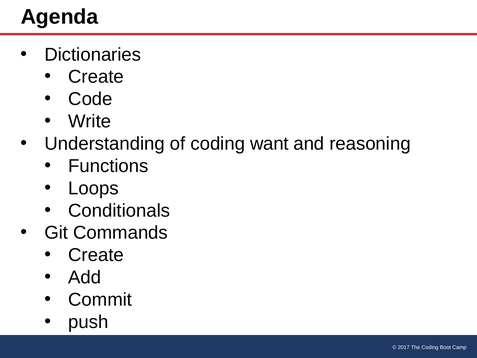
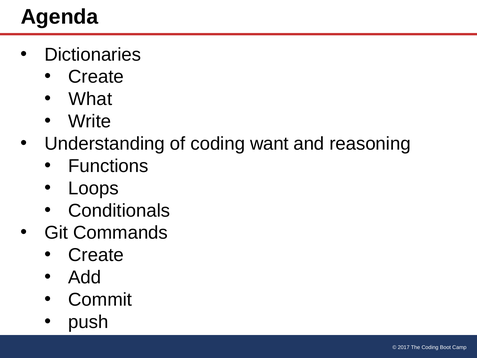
Code: Code -> What
